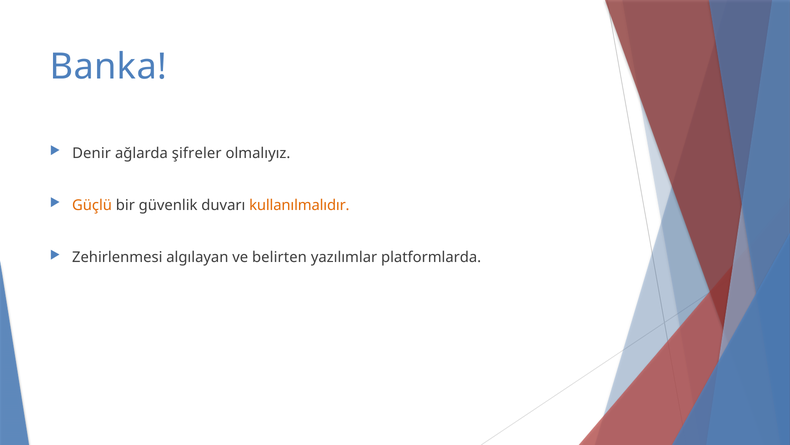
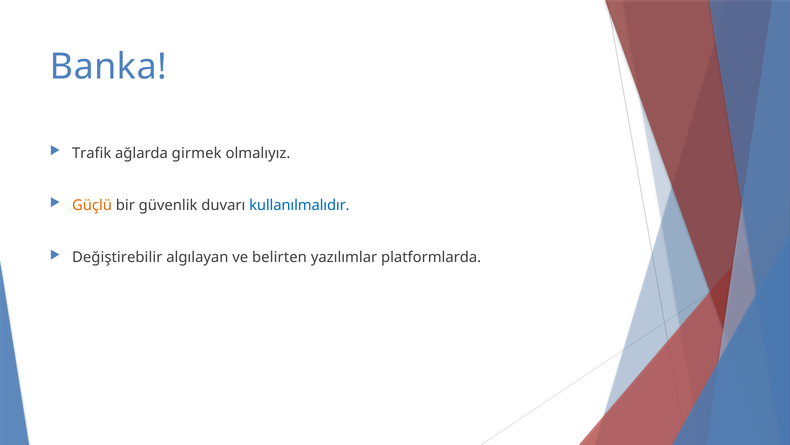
Denir: Denir -> Trafik
şifreler: şifreler -> girmek
kullanılmalıdır colour: orange -> blue
Zehirlenmesi: Zehirlenmesi -> Değiştirebilir
